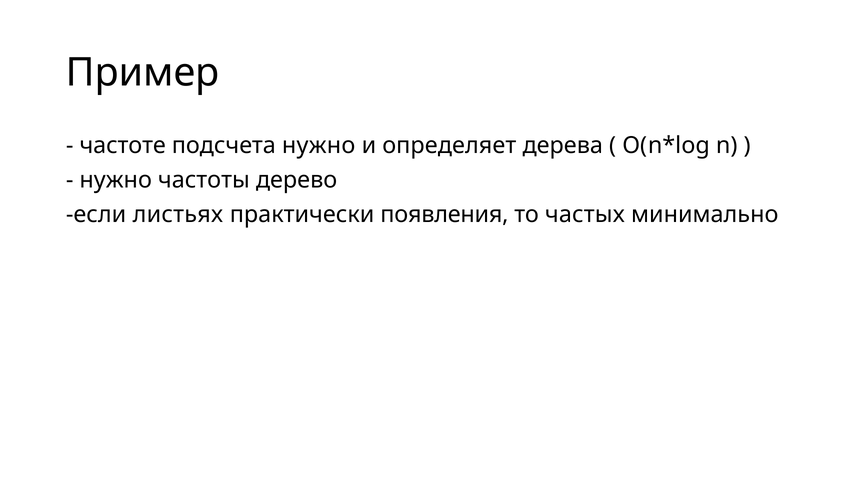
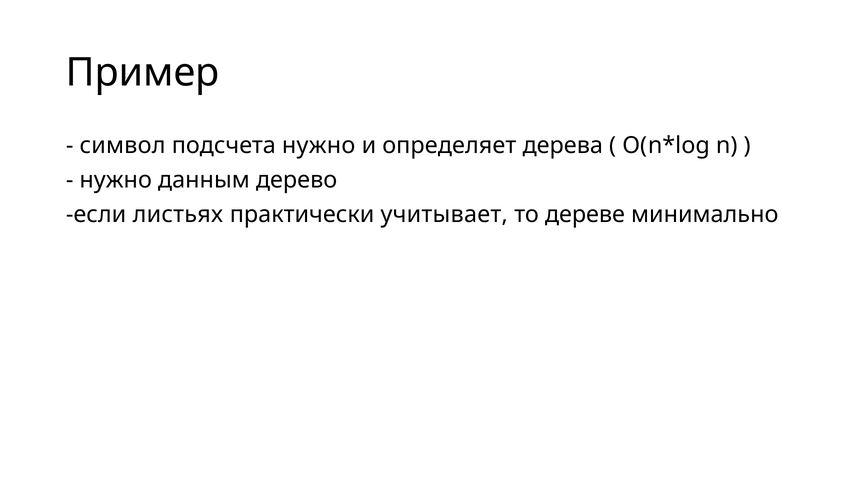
частоте: частоте -> символ
частоты: частоты -> данным
появления: появления -> учитывает
частых: частых -> дереве
